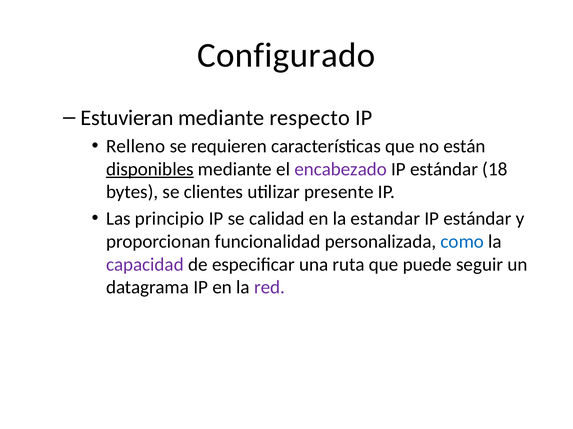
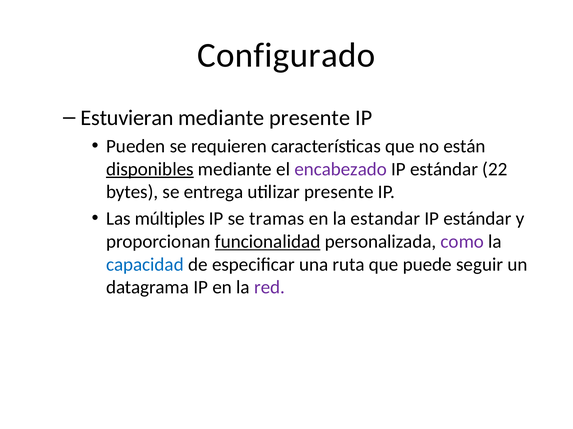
mediante respecto: respecto -> presente
Relleno: Relleno -> Pueden
18: 18 -> 22
clientes: clientes -> entrega
principio: principio -> múltiples
calidad: calidad -> tramas
funcionalidad underline: none -> present
como colour: blue -> purple
capacidad colour: purple -> blue
